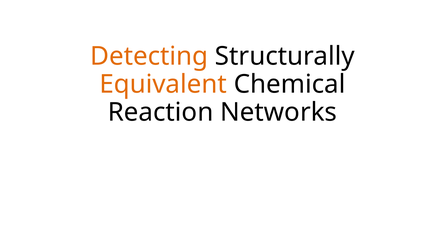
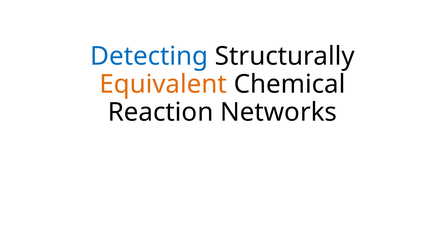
Detecting colour: orange -> blue
